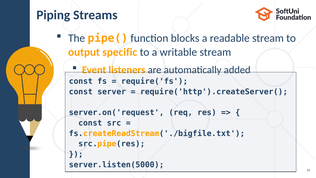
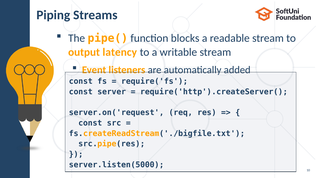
specific: specific -> latency
